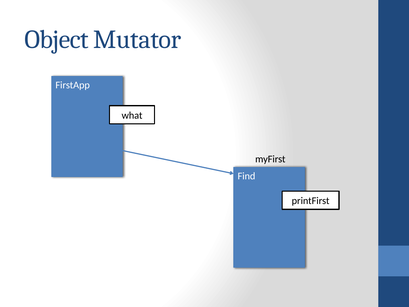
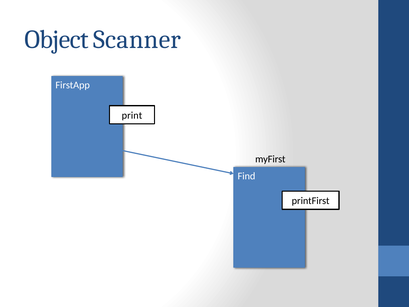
Mutator: Mutator -> Scanner
what: what -> print
